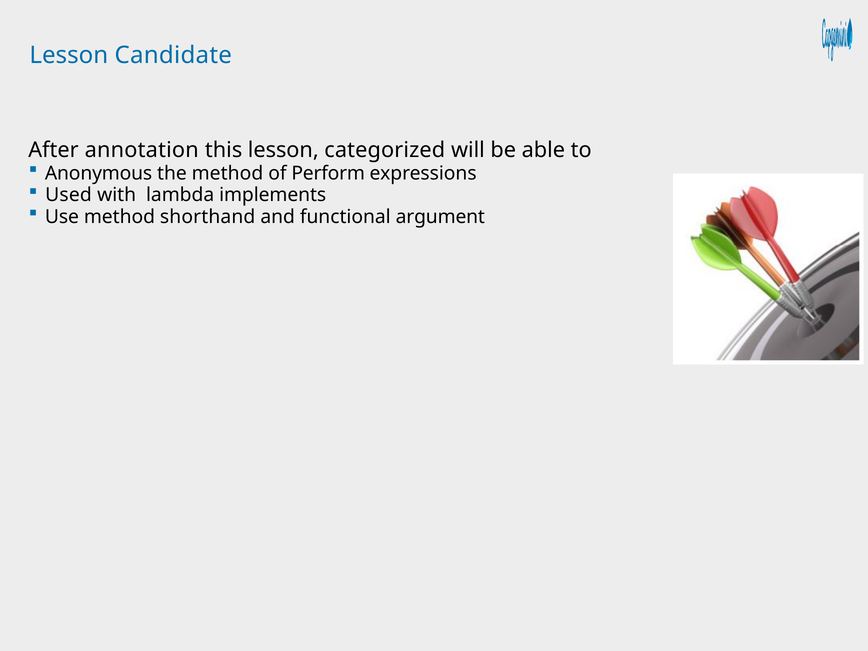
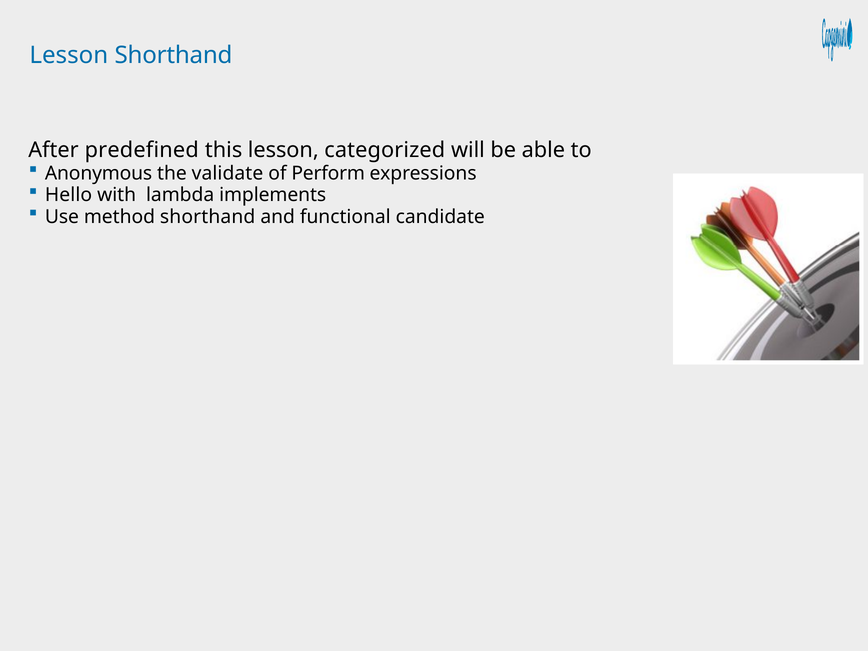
Lesson Candidate: Candidate -> Shorthand
annotation: annotation -> predefined
the method: method -> validate
Used: Used -> Hello
argument: argument -> candidate
